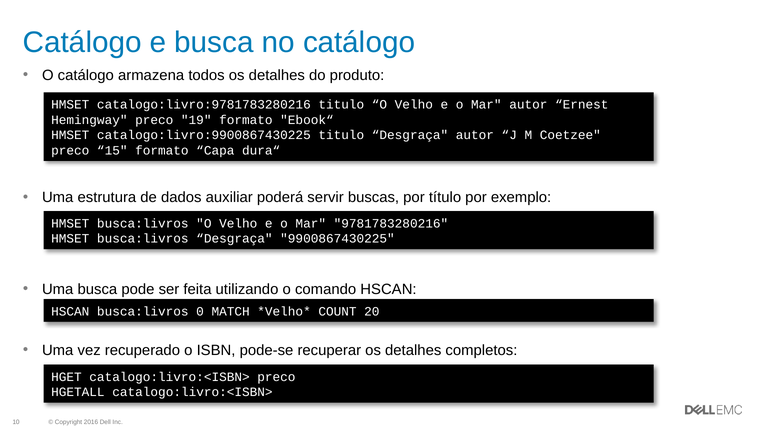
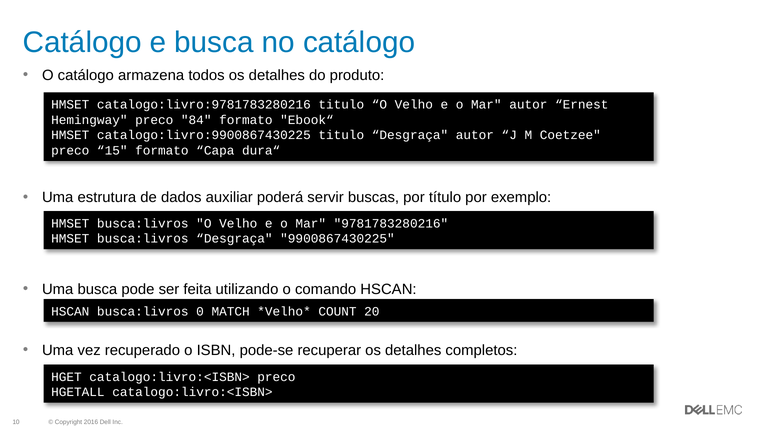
19: 19 -> 84
